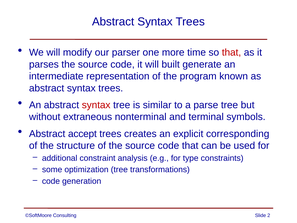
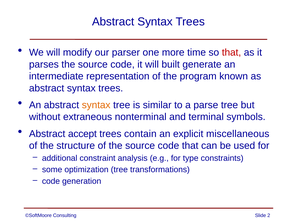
syntax at (96, 105) colour: red -> orange
creates: creates -> contain
corresponding: corresponding -> miscellaneous
